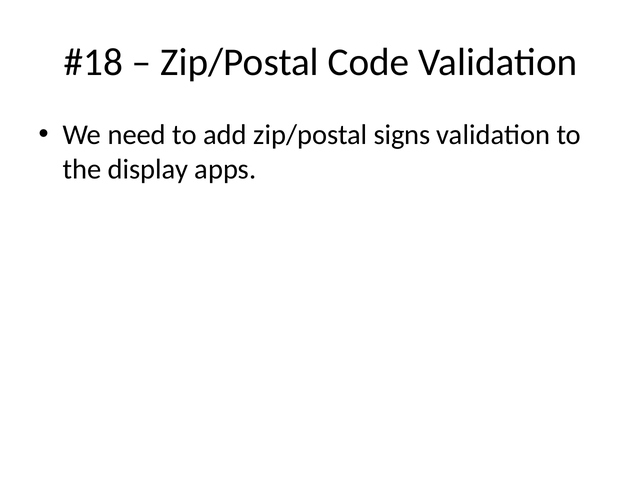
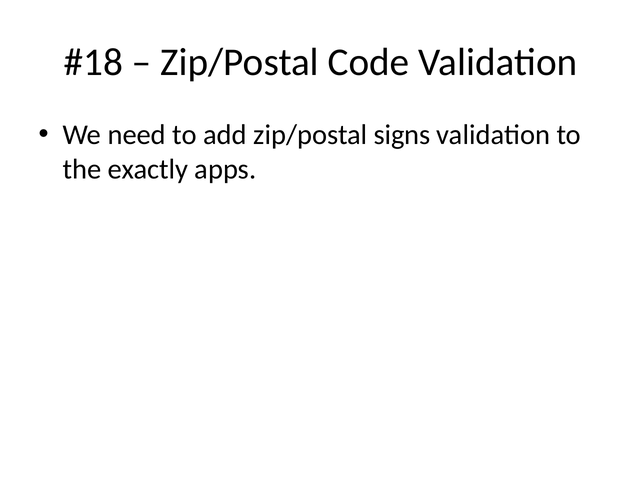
display: display -> exactly
